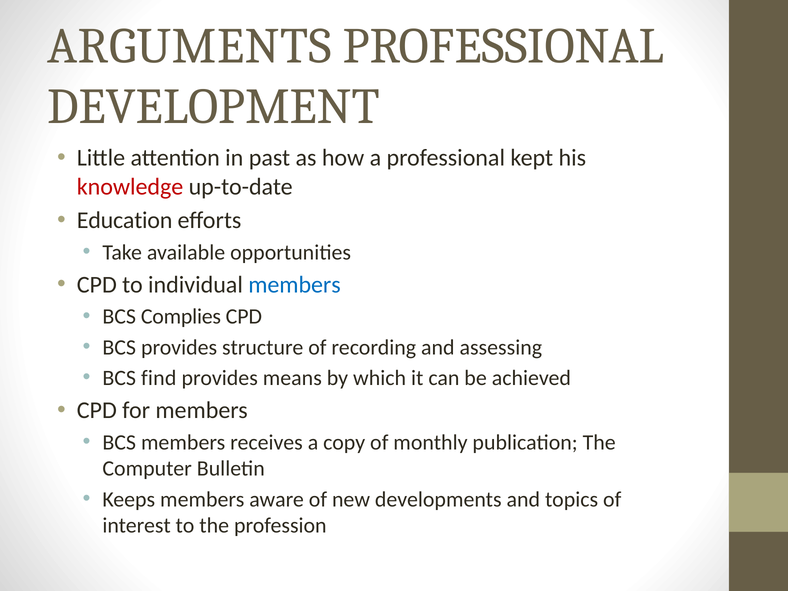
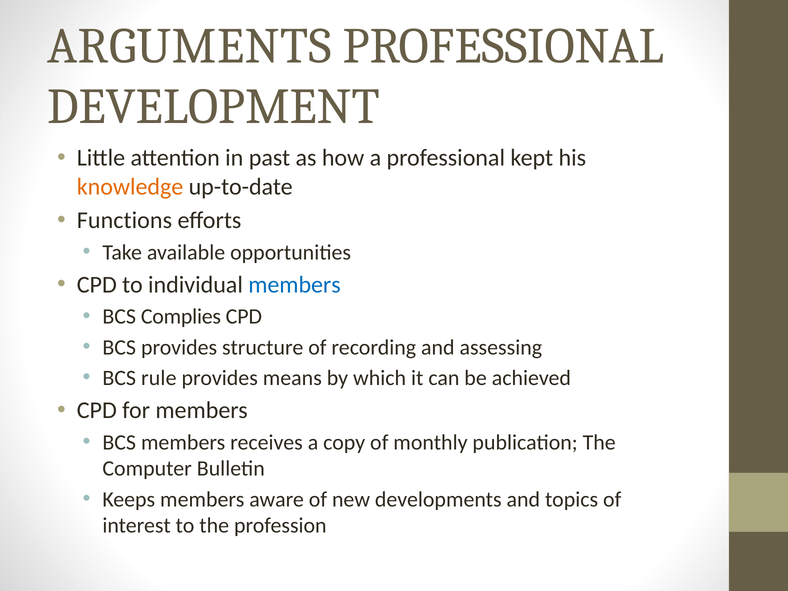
knowledge colour: red -> orange
Education: Education -> Functions
find: find -> rule
